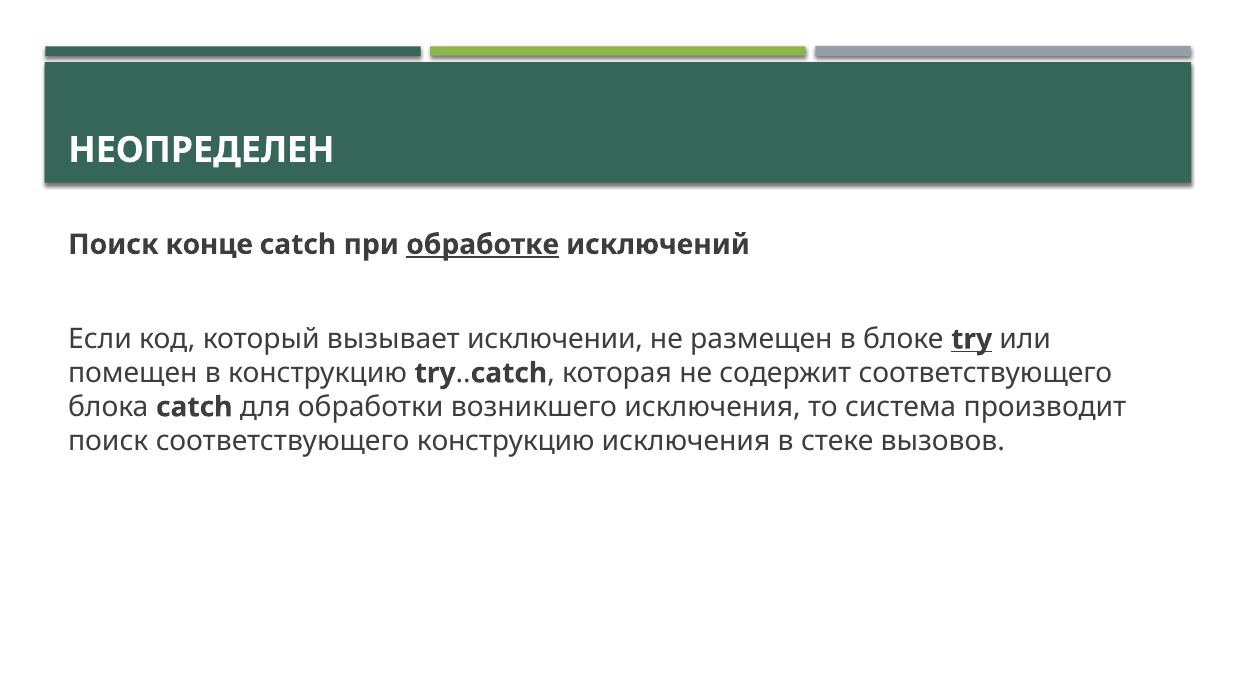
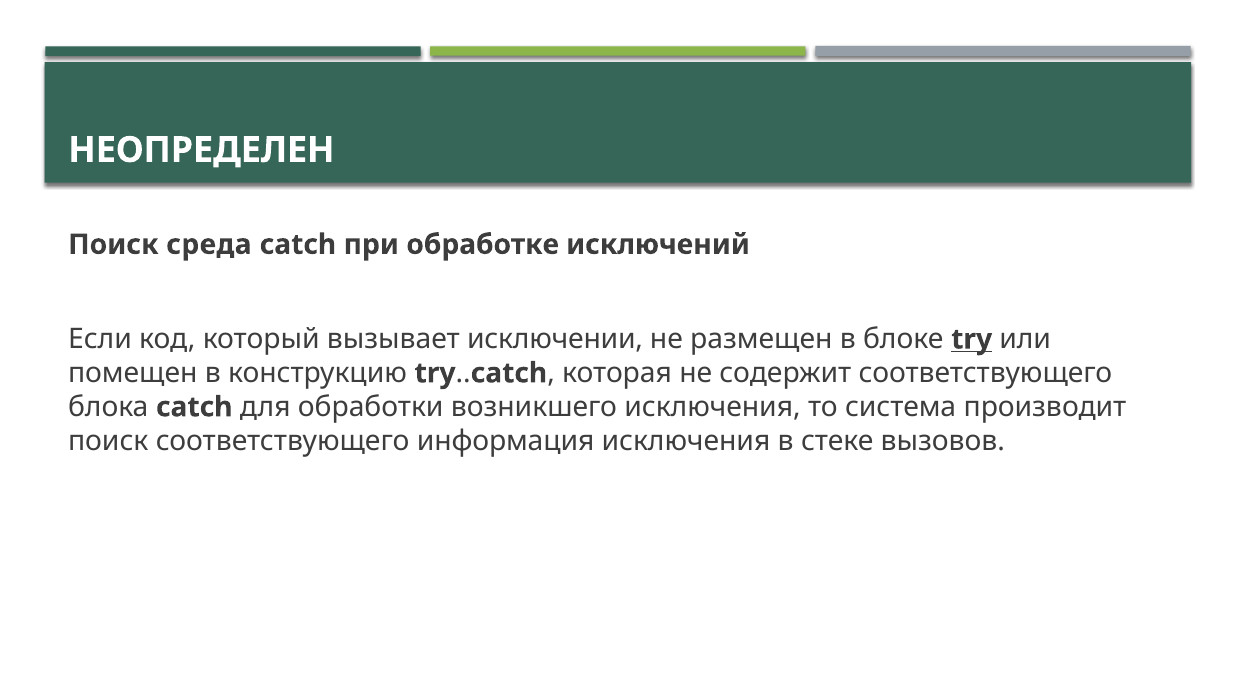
конце: конце -> среда
обработке underline: present -> none
соответствующего конструкцию: конструкцию -> информация
